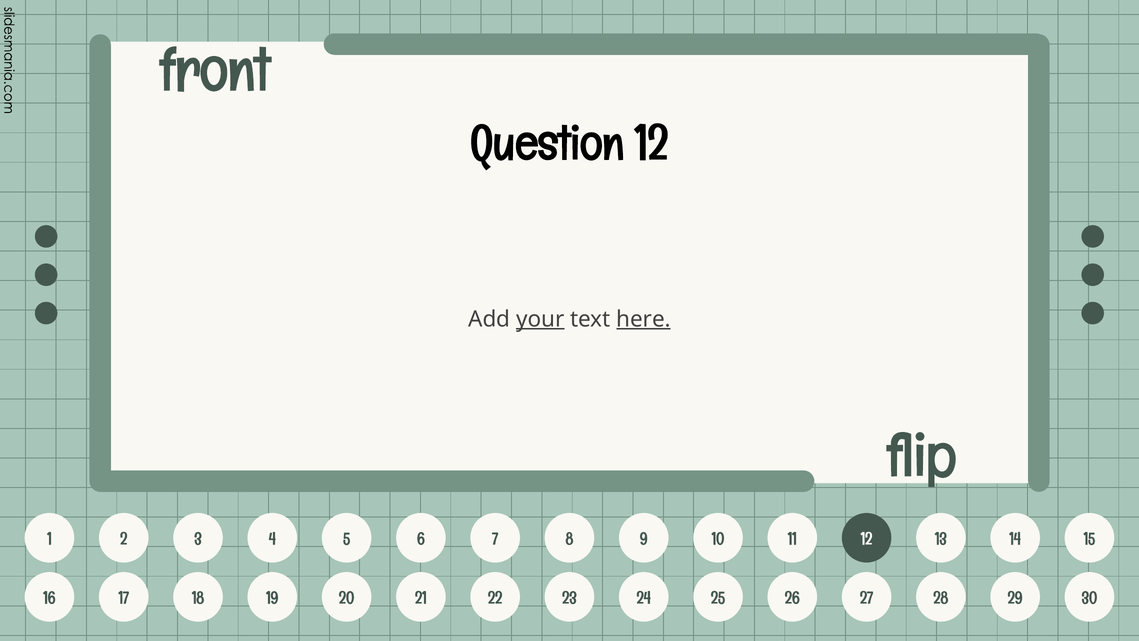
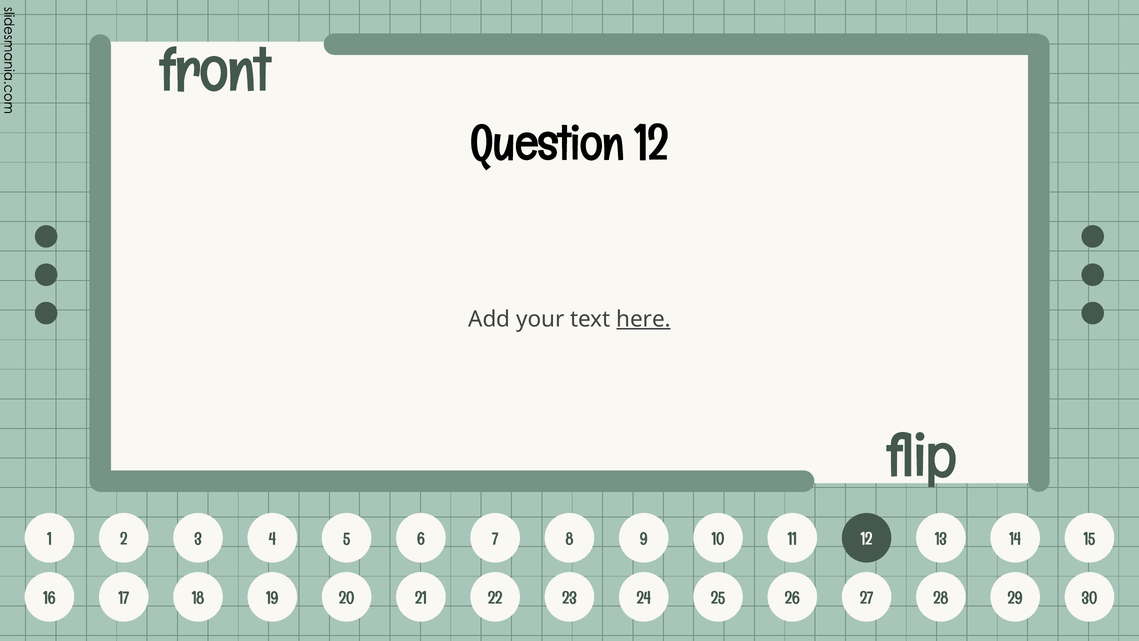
your underline: present -> none
